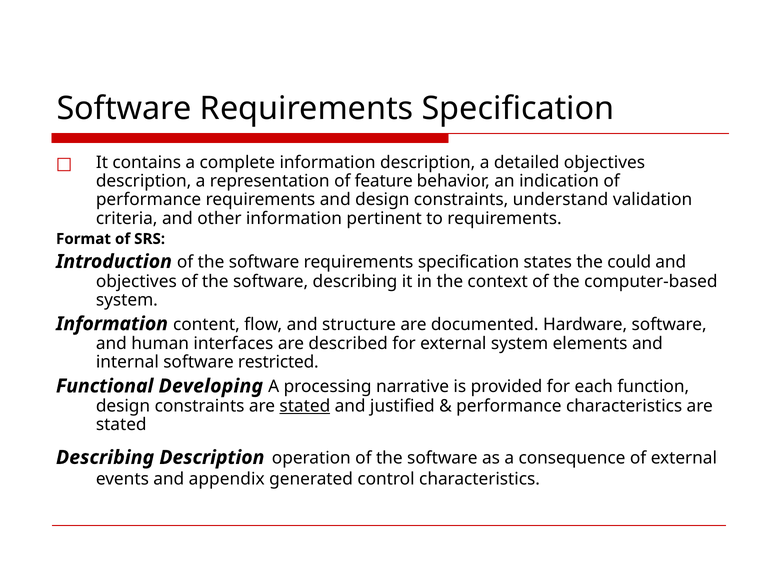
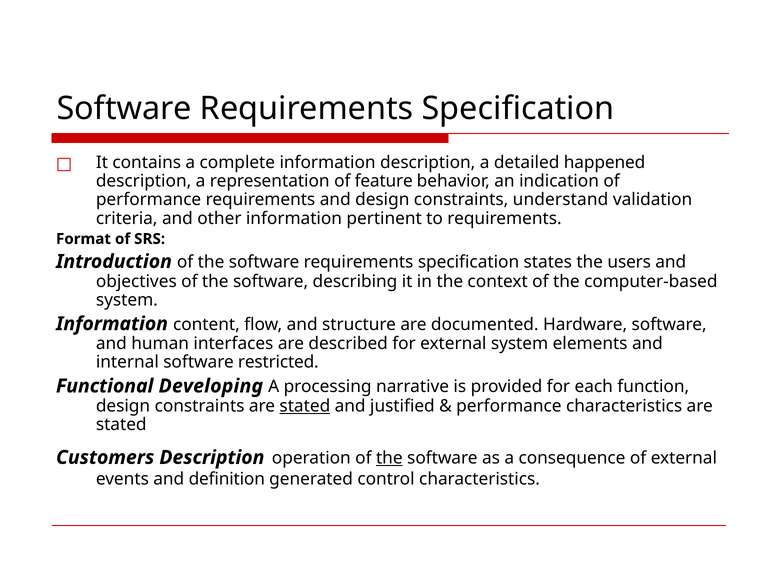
detailed objectives: objectives -> happened
could: could -> users
Describing at (105, 457): Describing -> Customers
the at (389, 458) underline: none -> present
appendix: appendix -> definition
